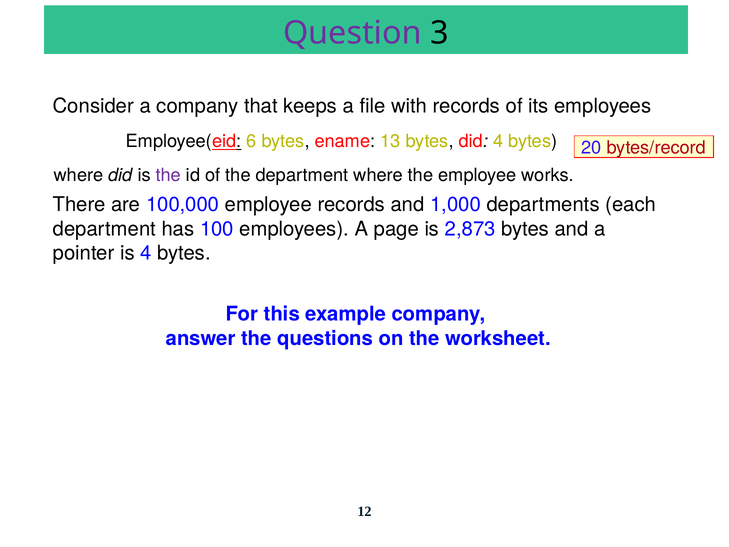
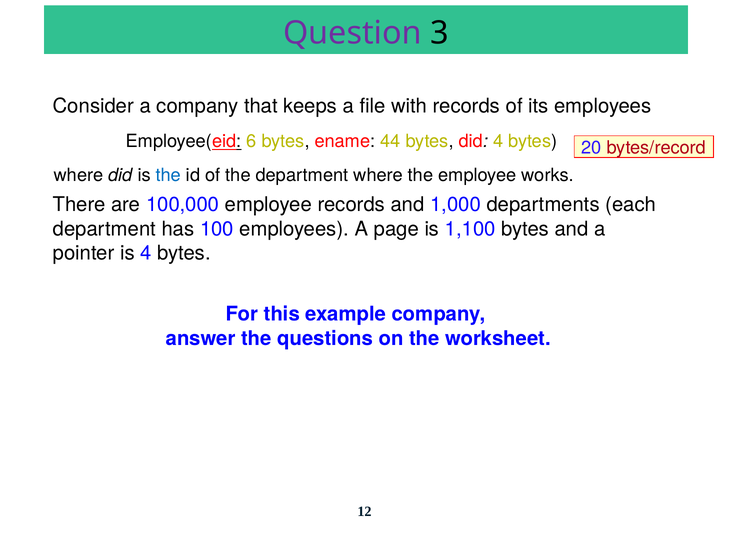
13: 13 -> 44
the at (168, 175) colour: purple -> blue
2,873: 2,873 -> 1,100
